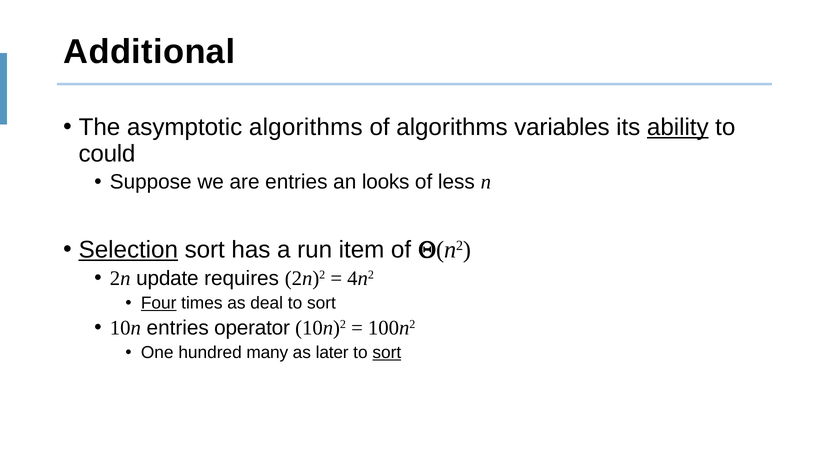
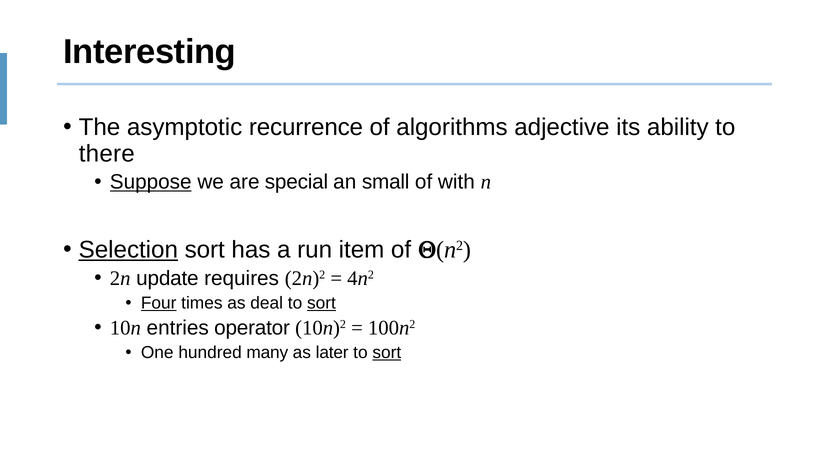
Additional: Additional -> Interesting
asymptotic algorithms: algorithms -> recurrence
variables: variables -> adjective
ability underline: present -> none
could: could -> there
Suppose underline: none -> present
are entries: entries -> special
looks: looks -> small
less: less -> with
sort at (321, 303) underline: none -> present
